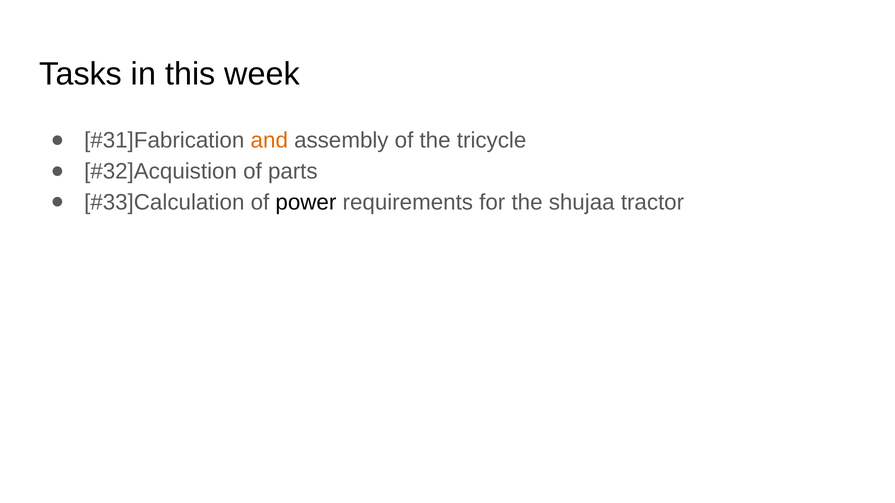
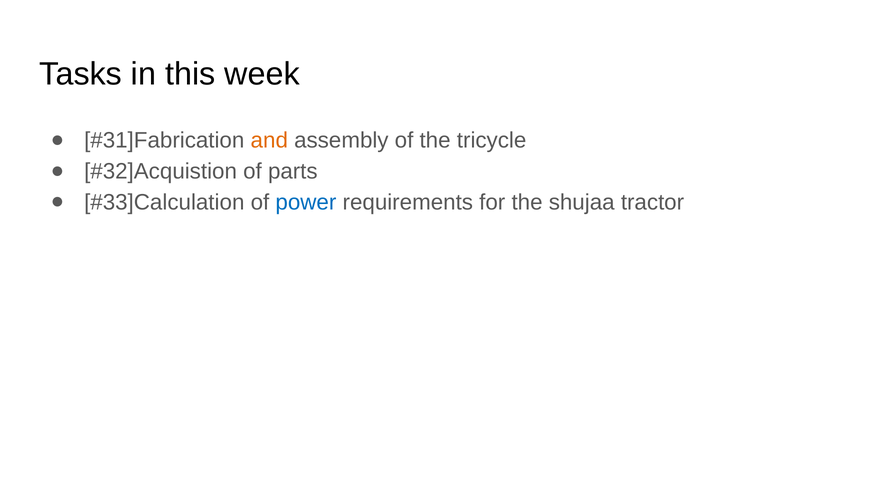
power colour: black -> blue
